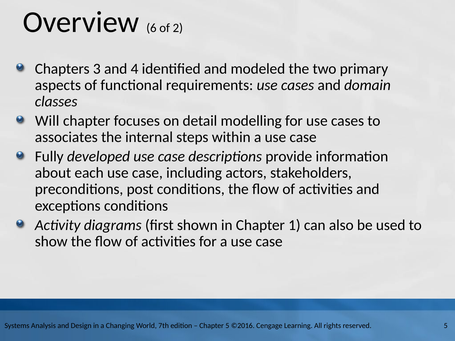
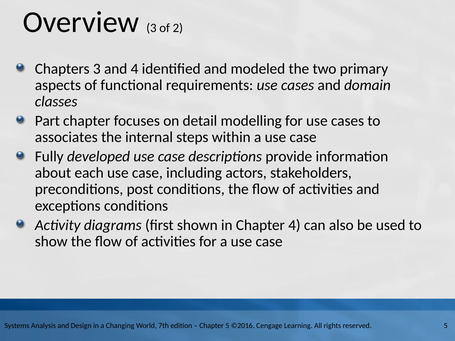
Overview 6: 6 -> 3
Will: Will -> Part
Chapter 1: 1 -> 4
